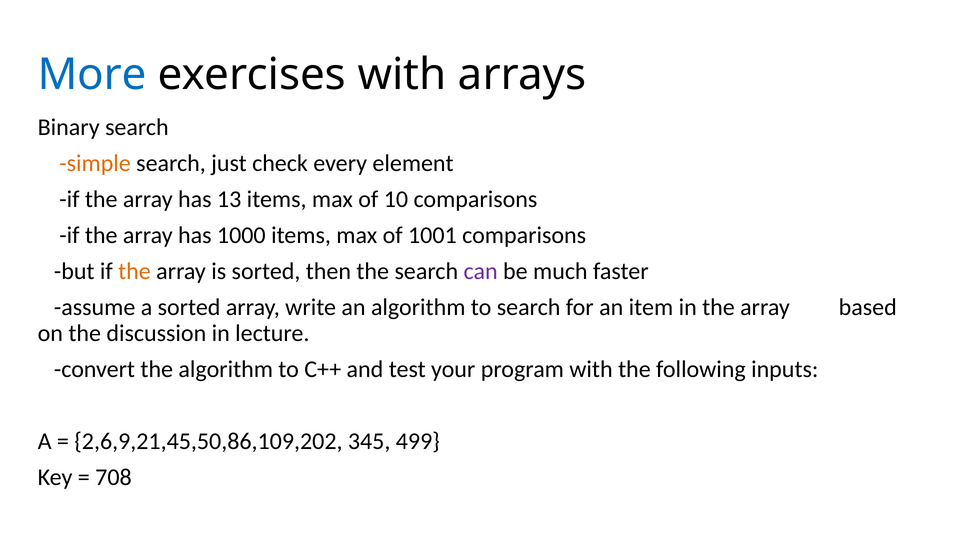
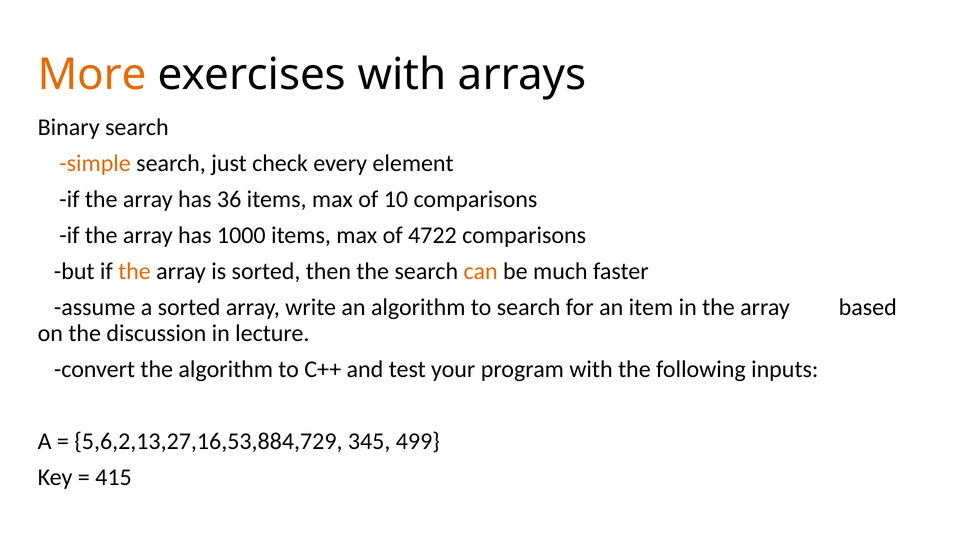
More colour: blue -> orange
13: 13 -> 36
1001: 1001 -> 4722
can colour: purple -> orange
2,6,9,21,45,50,86,109,202: 2,6,9,21,45,50,86,109,202 -> 5,6,2,13,27,16,53,884,729
708: 708 -> 415
